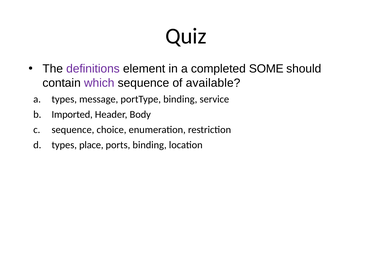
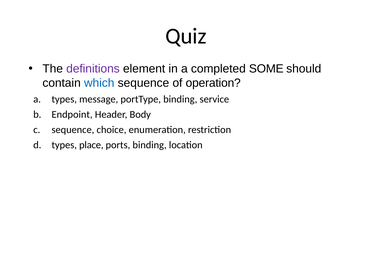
which colour: purple -> blue
available: available -> operation
Imported: Imported -> Endpoint
